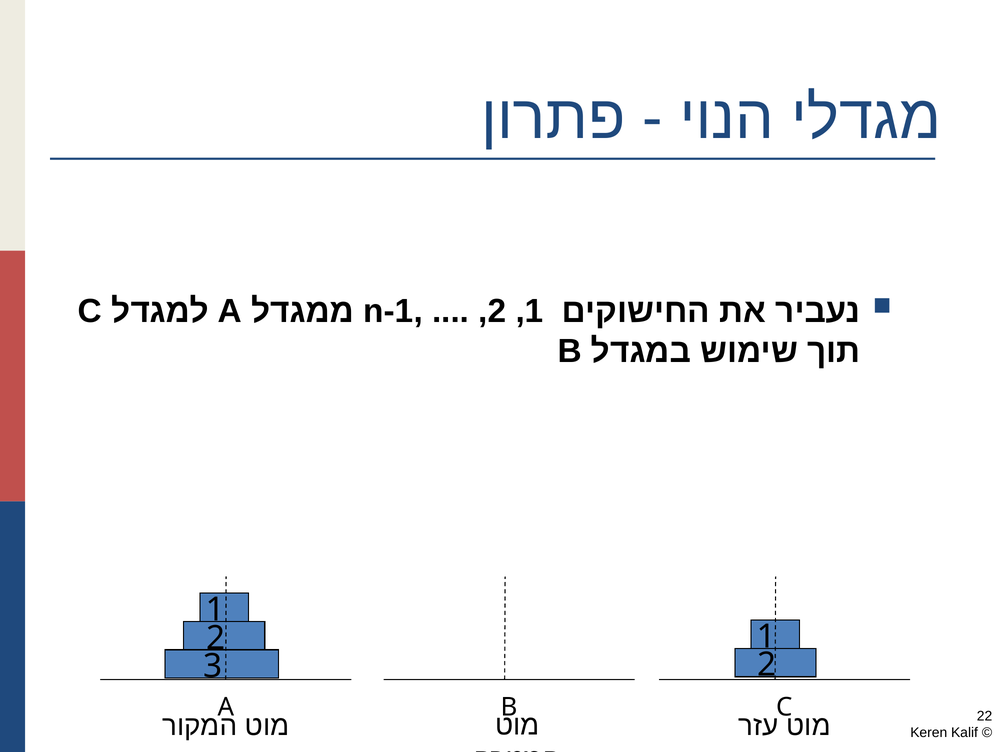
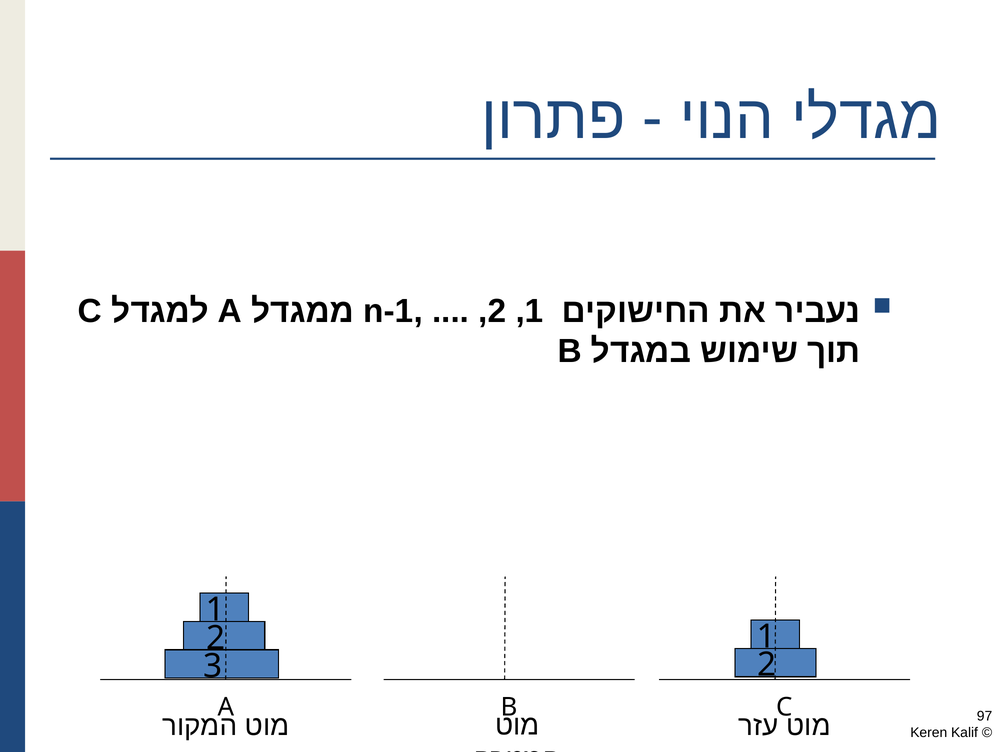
22: 22 -> 97
